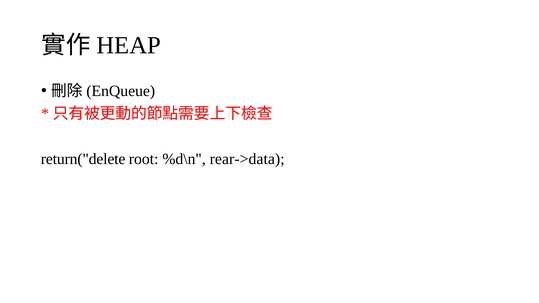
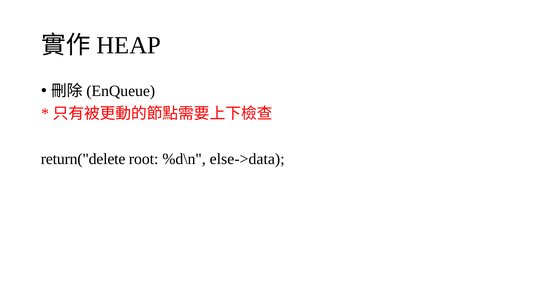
rear->data: rear->data -> else->data
